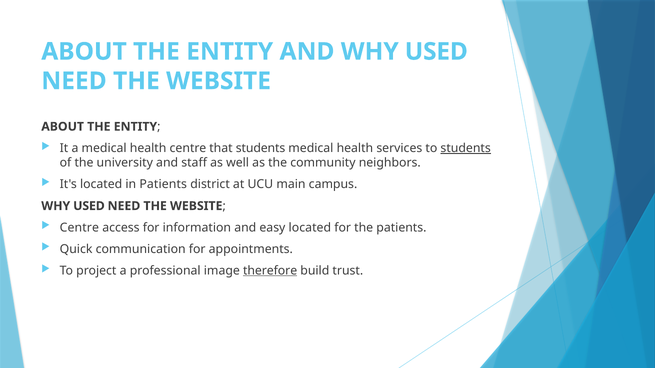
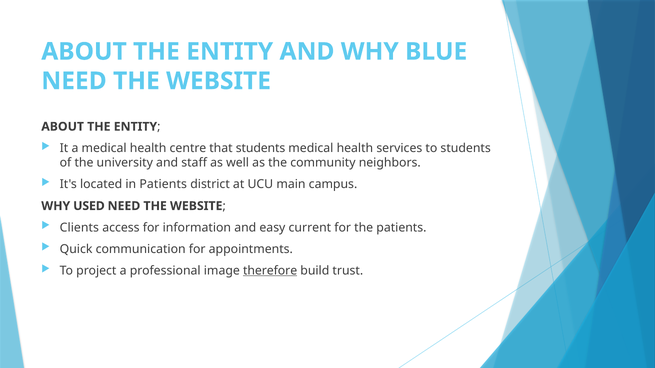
AND WHY USED: USED -> BLUE
students at (466, 148) underline: present -> none
Centre at (79, 228): Centre -> Clients
easy located: located -> current
